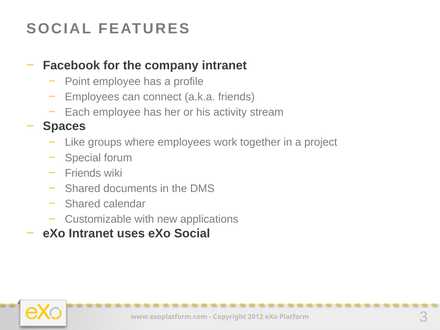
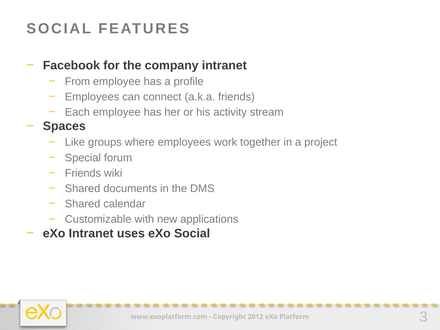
Point: Point -> From
